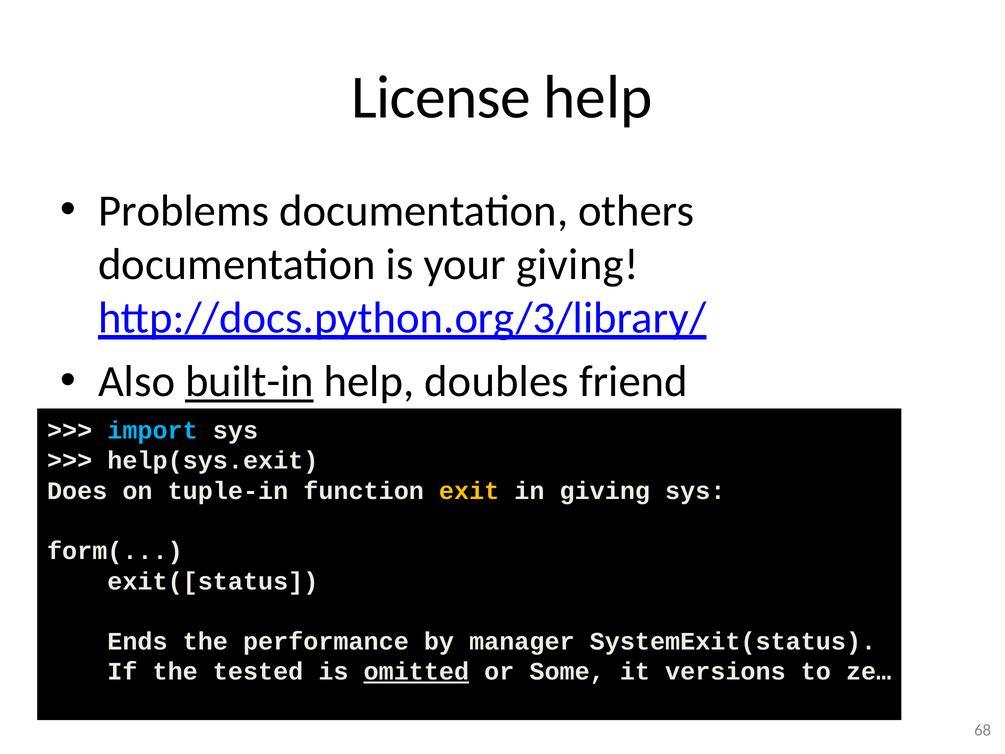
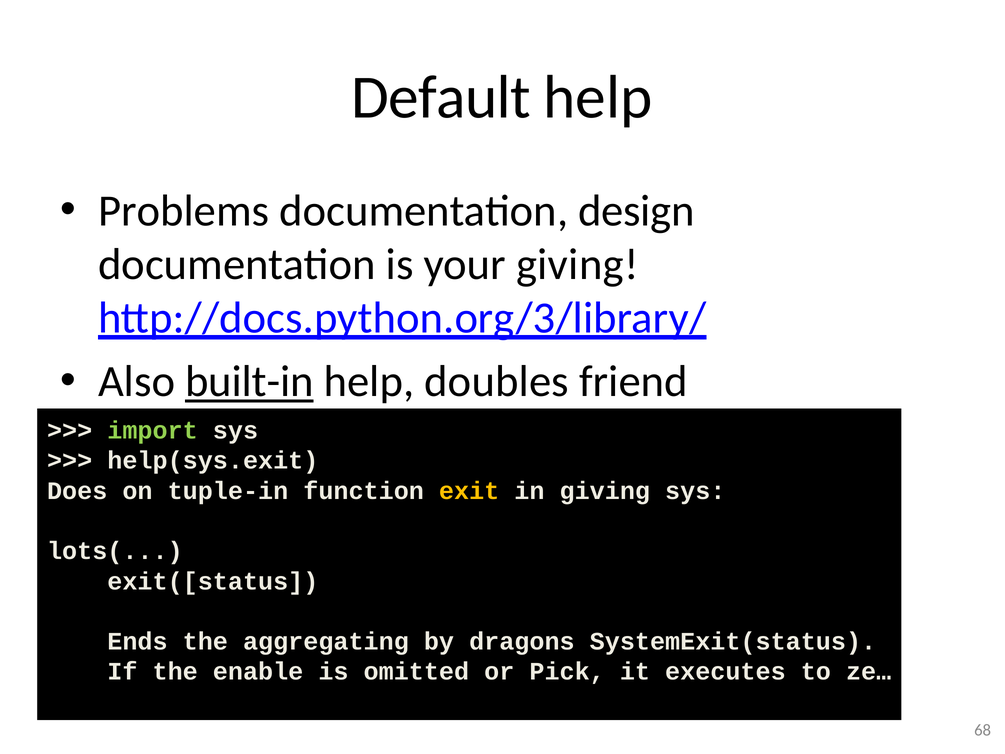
License: License -> Default
others: others -> design
import colour: light blue -> light green
form(: form( -> lots(
performance: performance -> aggregating
manager: manager -> dragons
tested: tested -> enable
omitted underline: present -> none
Some: Some -> Pick
versions: versions -> executes
